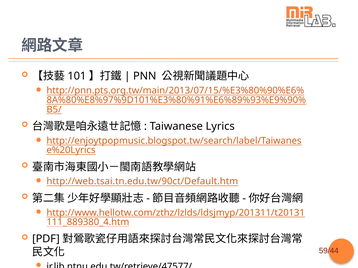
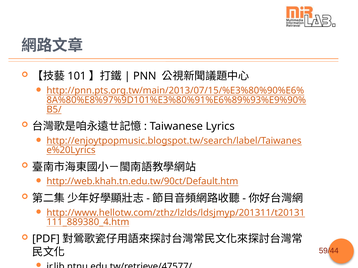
http://web.tsai.tn.edu.tw/90ct/Default.htm: http://web.tsai.tn.edu.tw/90ct/Default.htm -> http://web.khah.tn.edu.tw/90ct/Default.htm
